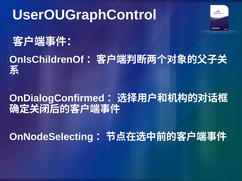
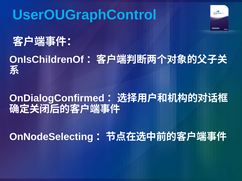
UserOUGraphControl colour: white -> light blue
